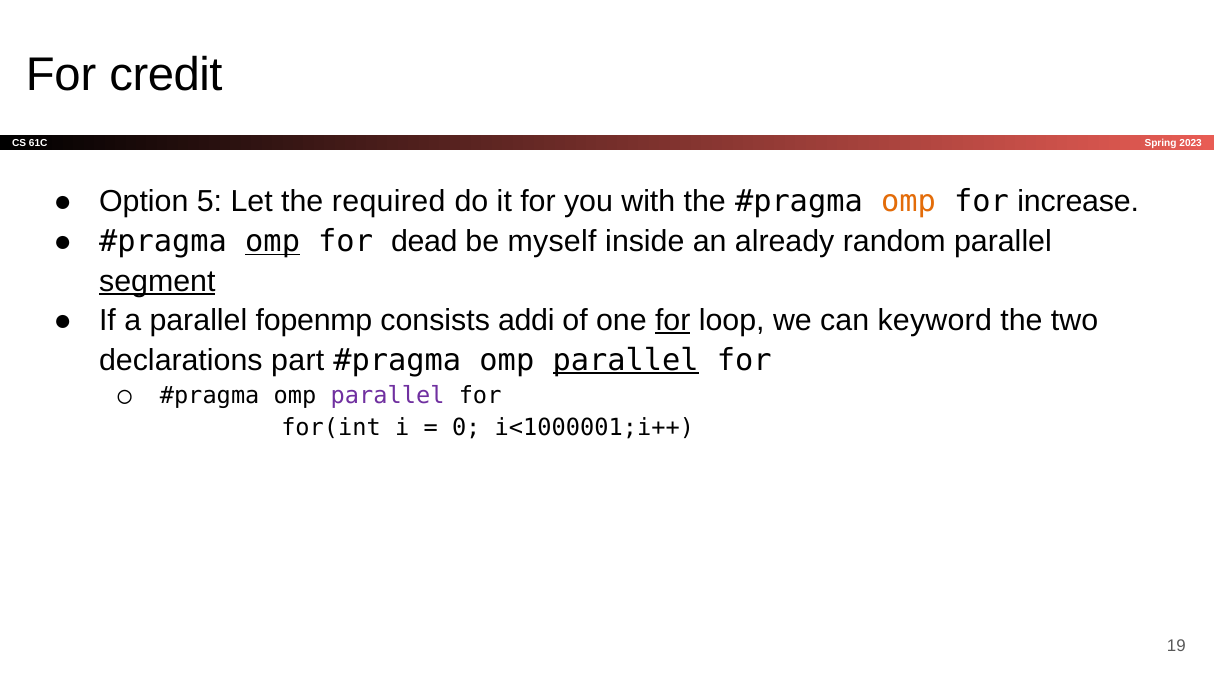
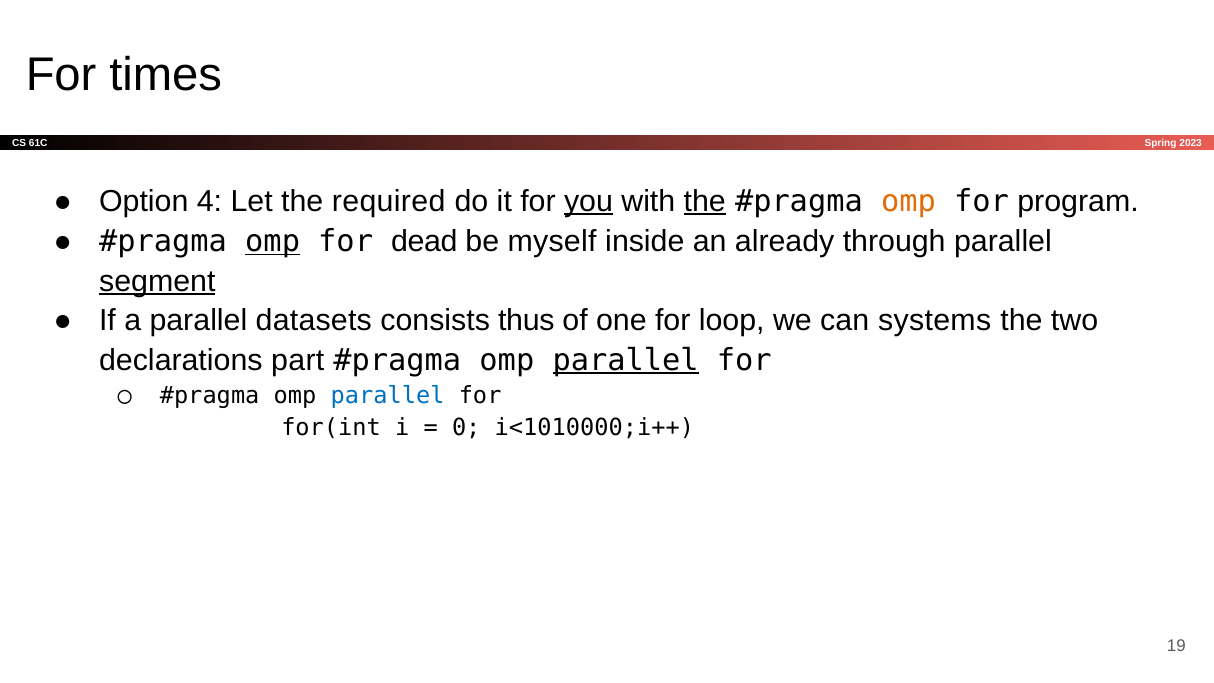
credit: credit -> times
5: 5 -> 4
you underline: none -> present
the at (705, 201) underline: none -> present
increase: increase -> program
random: random -> through
fopenmp: fopenmp -> datasets
addi: addi -> thus
for at (673, 320) underline: present -> none
keyword: keyword -> systems
parallel at (388, 396) colour: purple -> blue
i<1000001;i++: i<1000001;i++ -> i<1010000;i++
